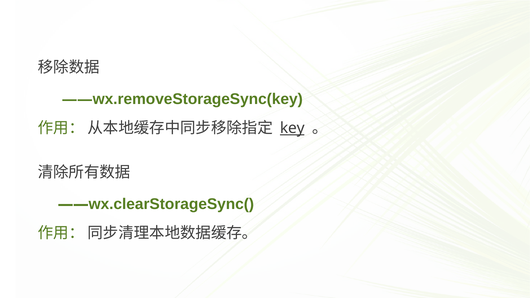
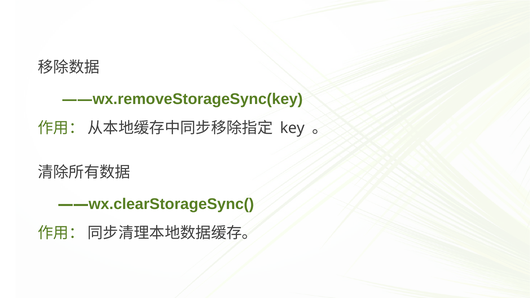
key underline: present -> none
